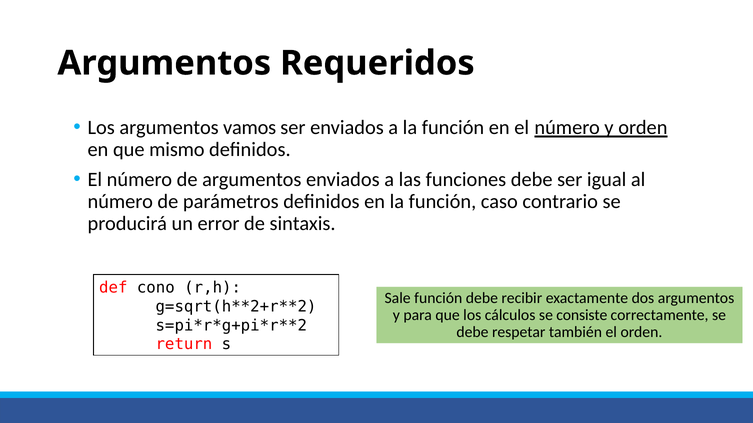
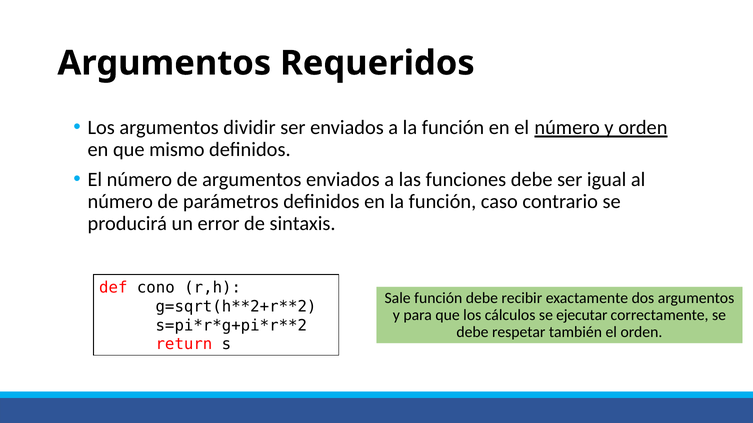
vamos: vamos -> dividir
consiste: consiste -> ejecutar
